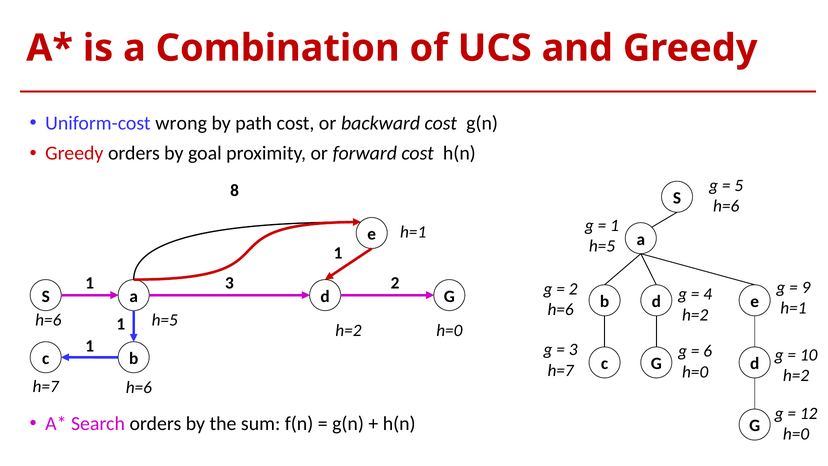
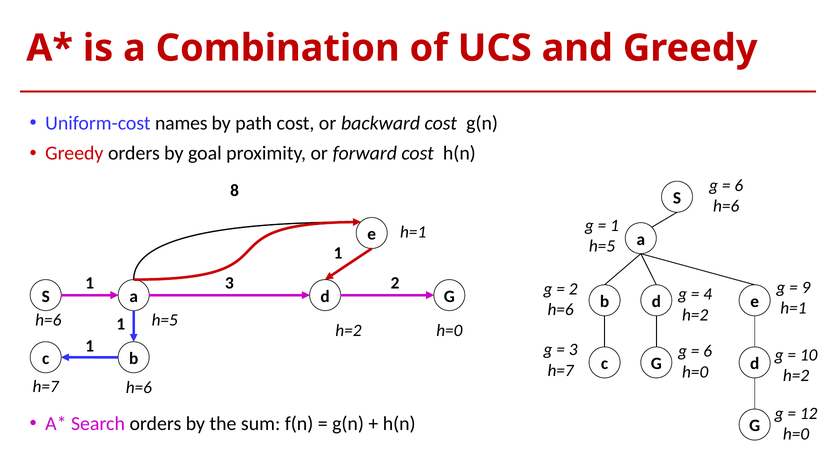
wrong: wrong -> names
5 at (739, 185): 5 -> 6
